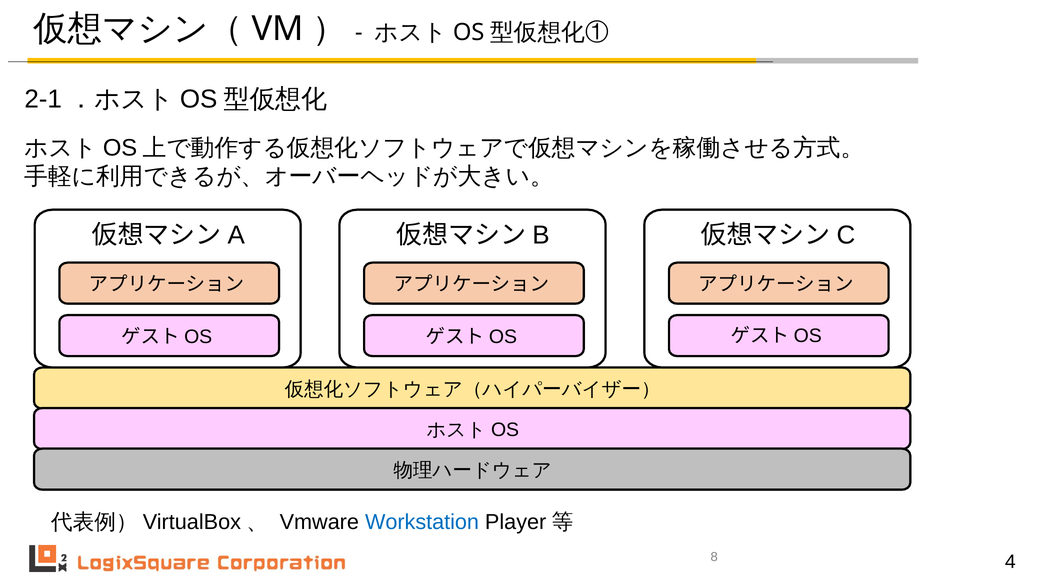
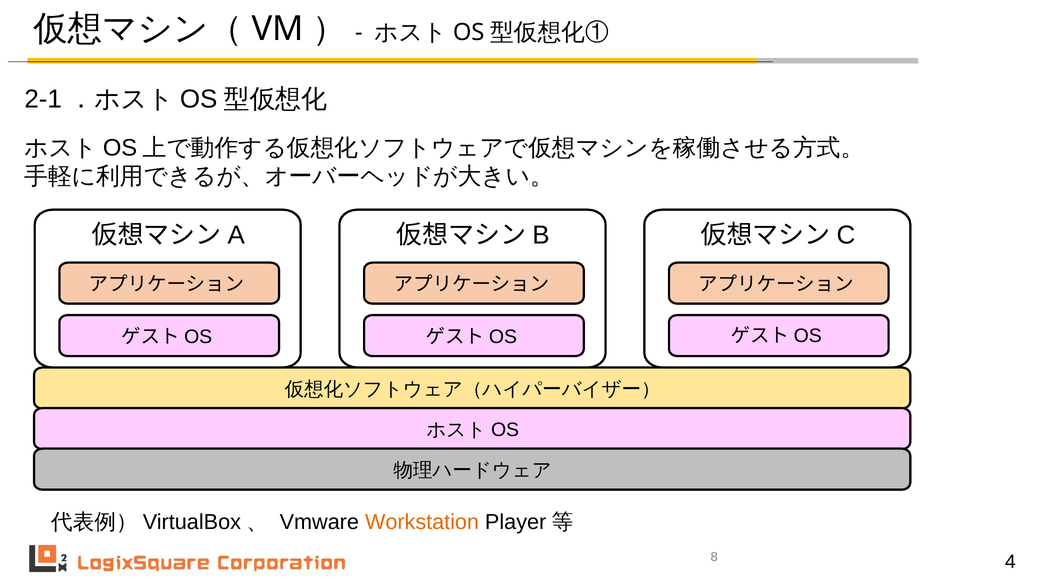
Workstation colour: blue -> orange
